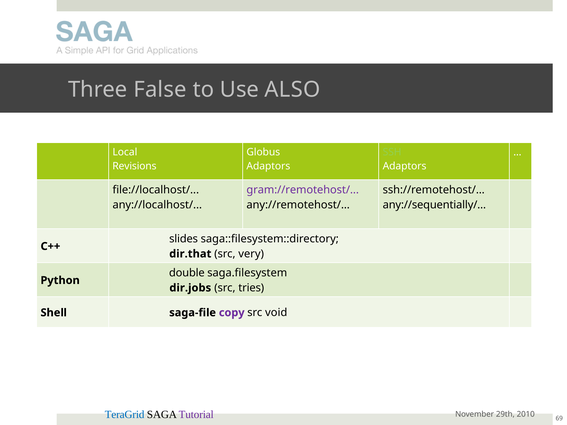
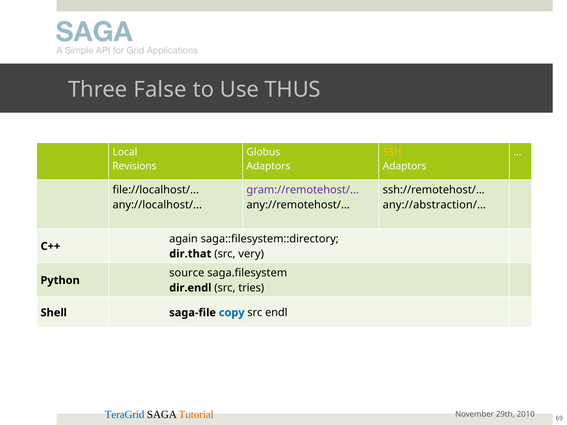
ALSO: ALSO -> THUS
SSH colour: light green -> yellow
any://sequentially/…: any://sequentially/… -> any://abstraction/…
slides: slides -> again
double: double -> source
dir.jobs: dir.jobs -> dir.endl
copy colour: purple -> blue
void: void -> endl
Tutorial colour: purple -> orange
